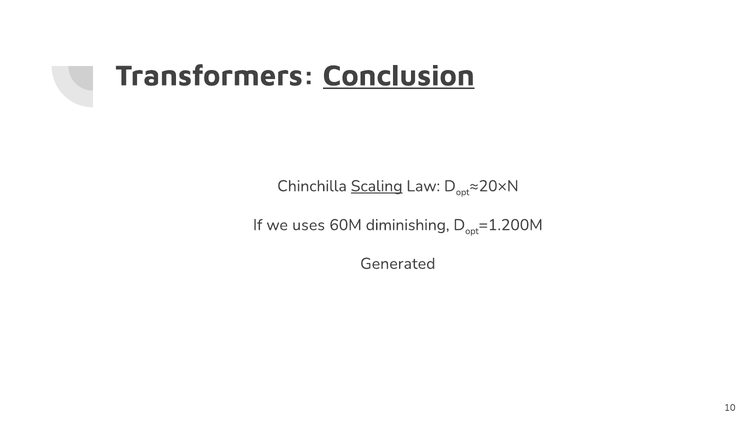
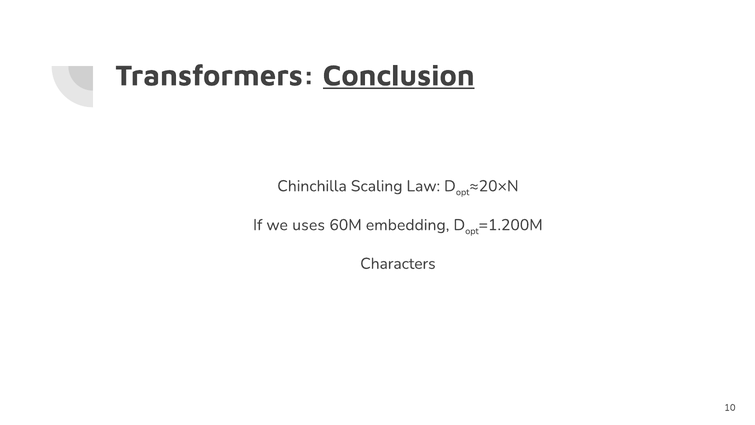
Scaling underline: present -> none
diminishing: diminishing -> embedding
Generated: Generated -> Characters
